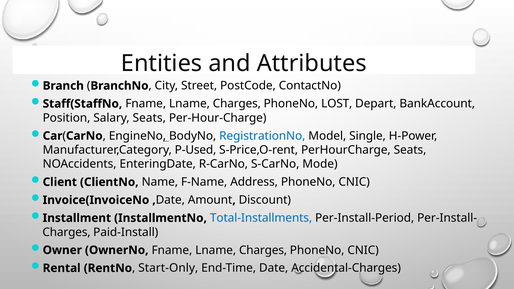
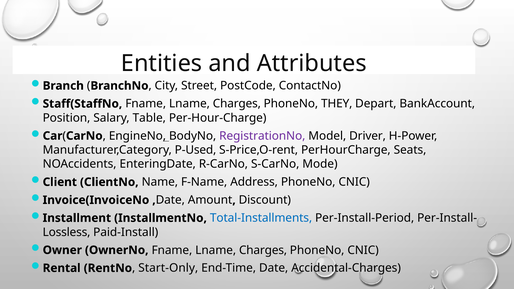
LOST: LOST -> THEY
Salary Seats: Seats -> Table
RegistrationNo colour: blue -> purple
Single: Single -> Driver
Charges at (66, 232): Charges -> Lossless
